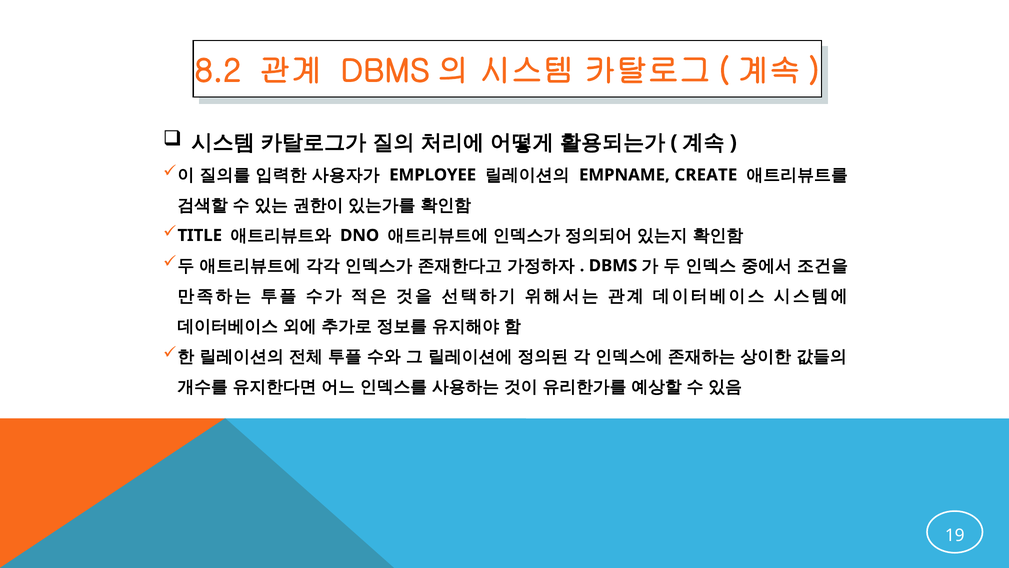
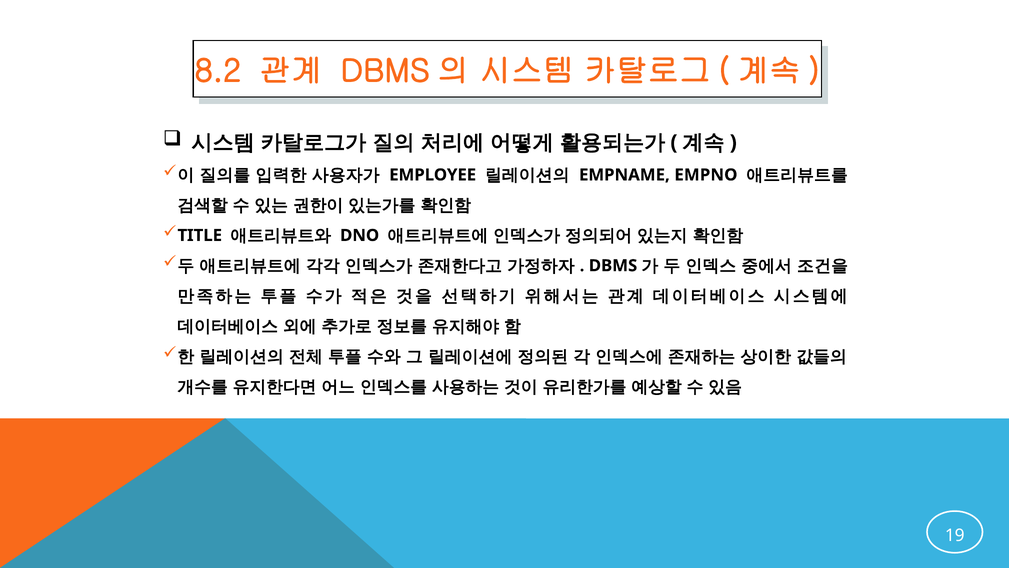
CREATE: CREATE -> EMPNO
